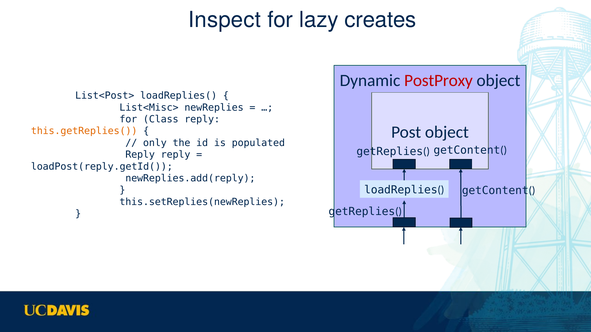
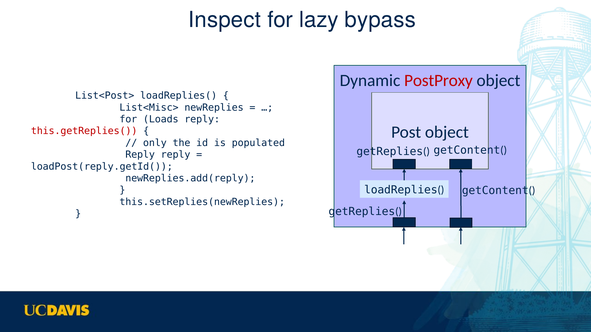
creates: creates -> bypass
Class: Class -> Loads
this.getReplies( colour: orange -> red
